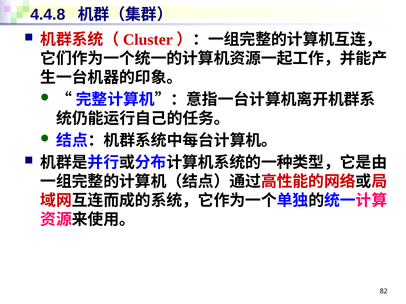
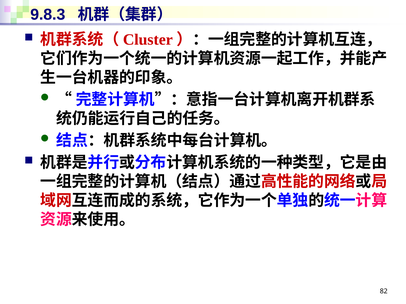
4.4.8: 4.4.8 -> 9.8.3
